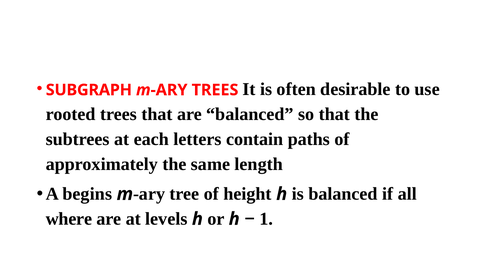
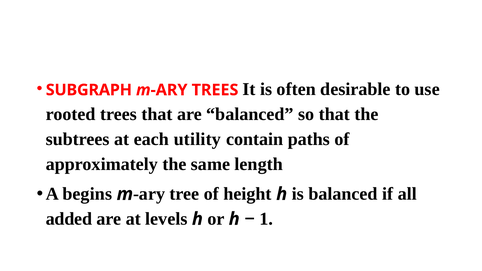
letters: letters -> utility
where: where -> added
